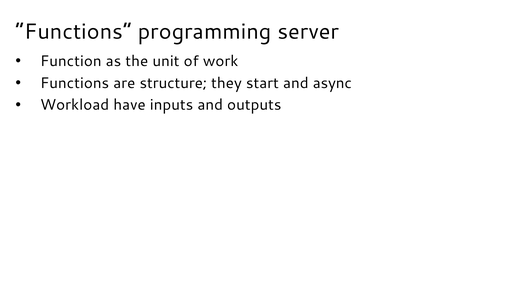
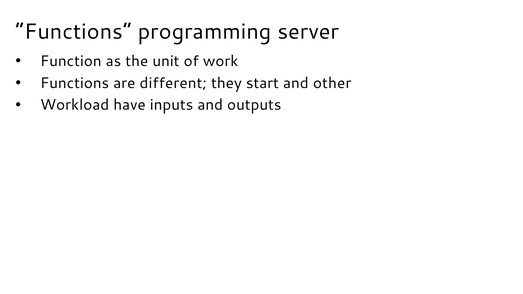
structure: structure -> different
async: async -> other
